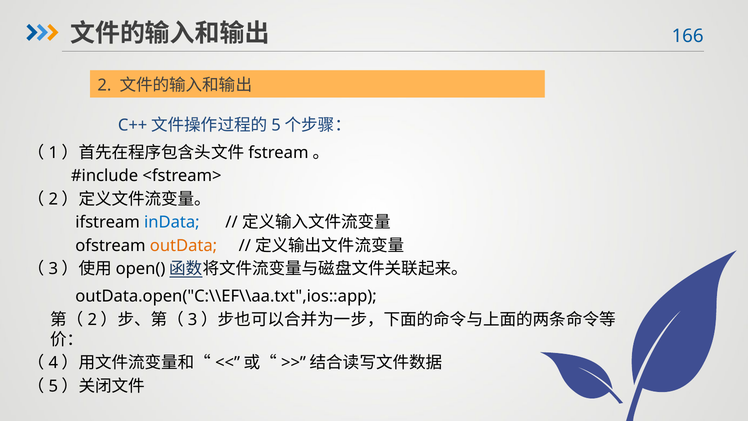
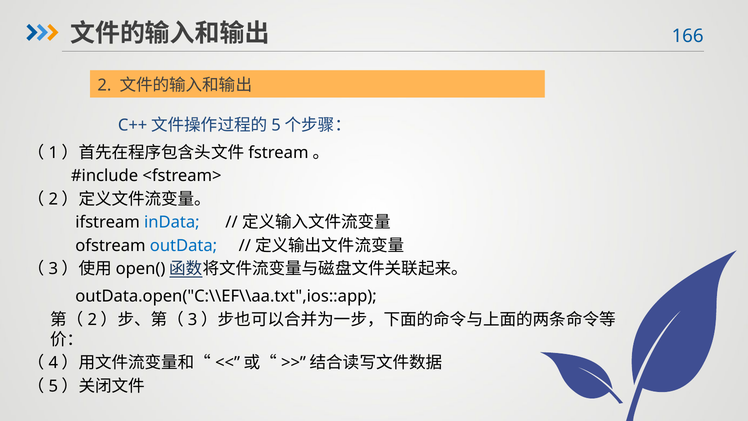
outData colour: orange -> blue
